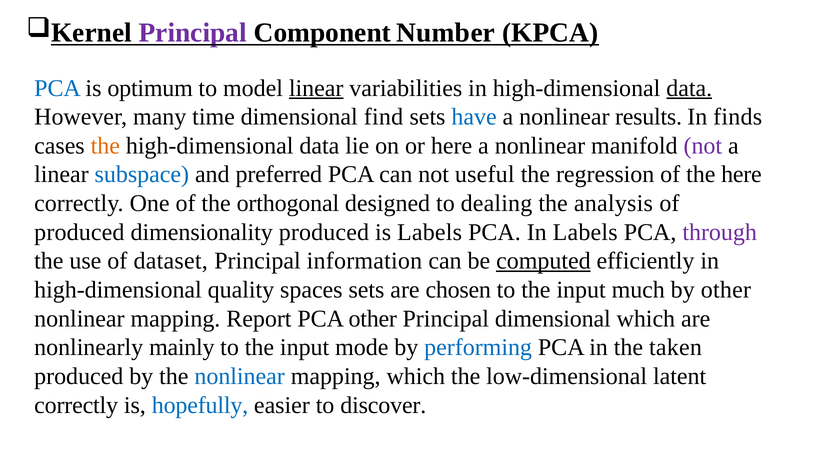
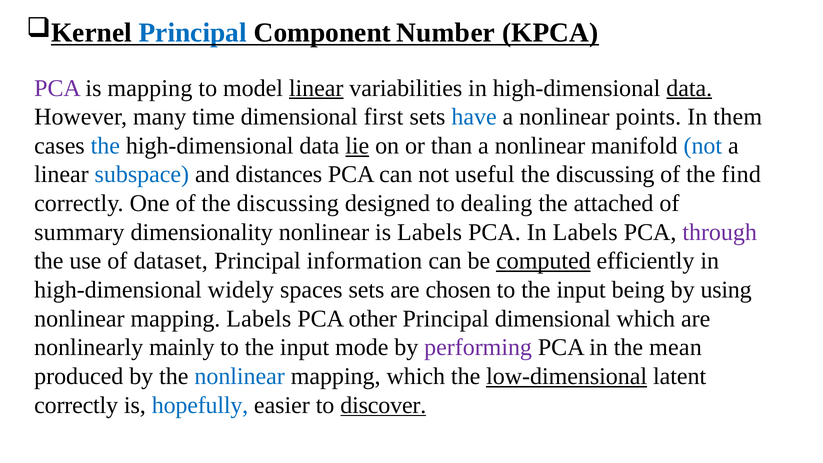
Principal at (193, 33) colour: purple -> blue
PCA at (58, 88) colour: blue -> purple
is optimum: optimum -> mapping
find: find -> first
results: results -> points
finds: finds -> them
the at (105, 146) colour: orange -> blue
lie underline: none -> present
or here: here -> than
not at (703, 146) colour: purple -> blue
preferred: preferred -> distances
regression at (605, 175): regression -> discussing
the here: here -> find
of the orthogonal: orthogonal -> discussing
analysis: analysis -> attached
produced at (79, 232): produced -> summary
dimensionality produced: produced -> nonlinear
quality: quality -> widely
much: much -> being
by other: other -> using
mapping Report: Report -> Labels
performing colour: blue -> purple
taken: taken -> mean
low-dimensional underline: none -> present
discover underline: none -> present
